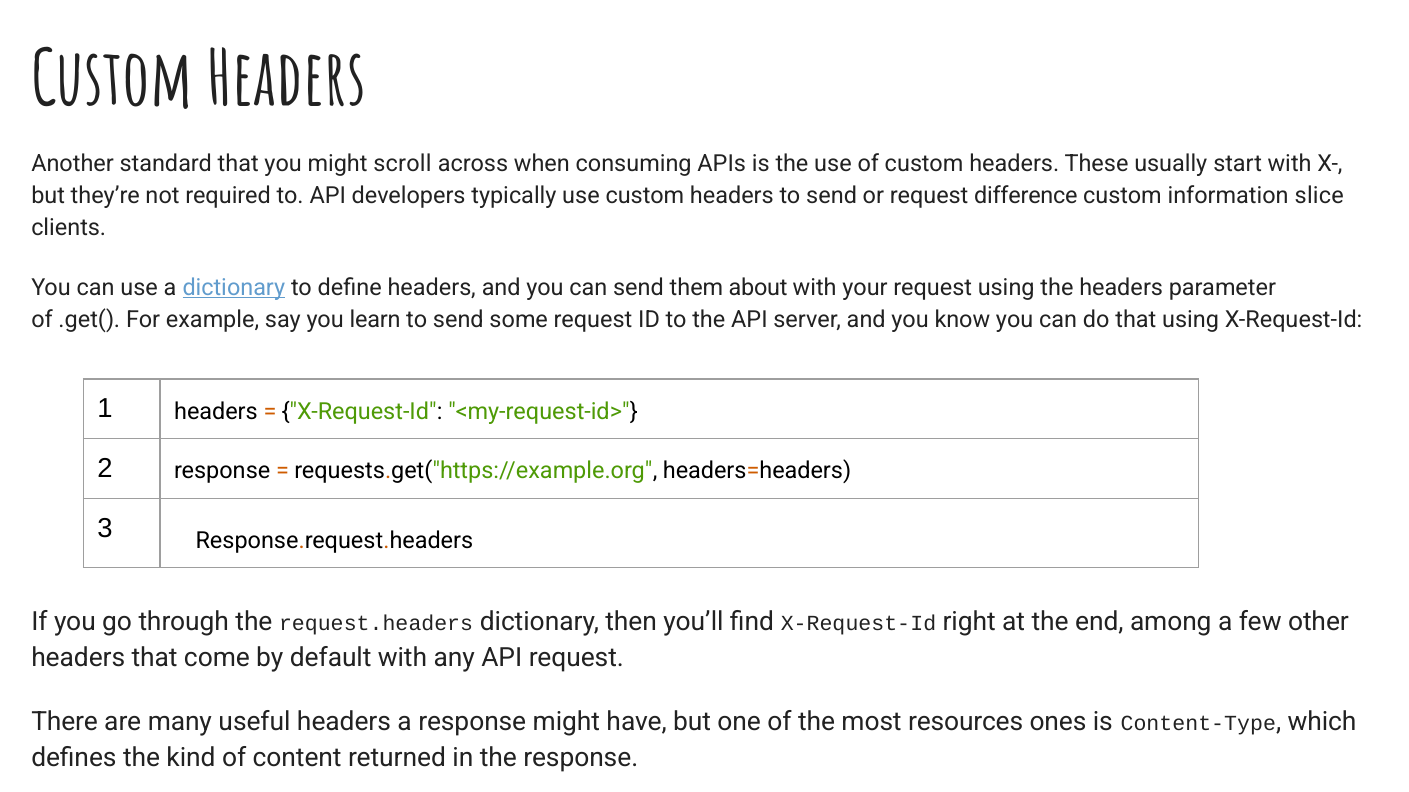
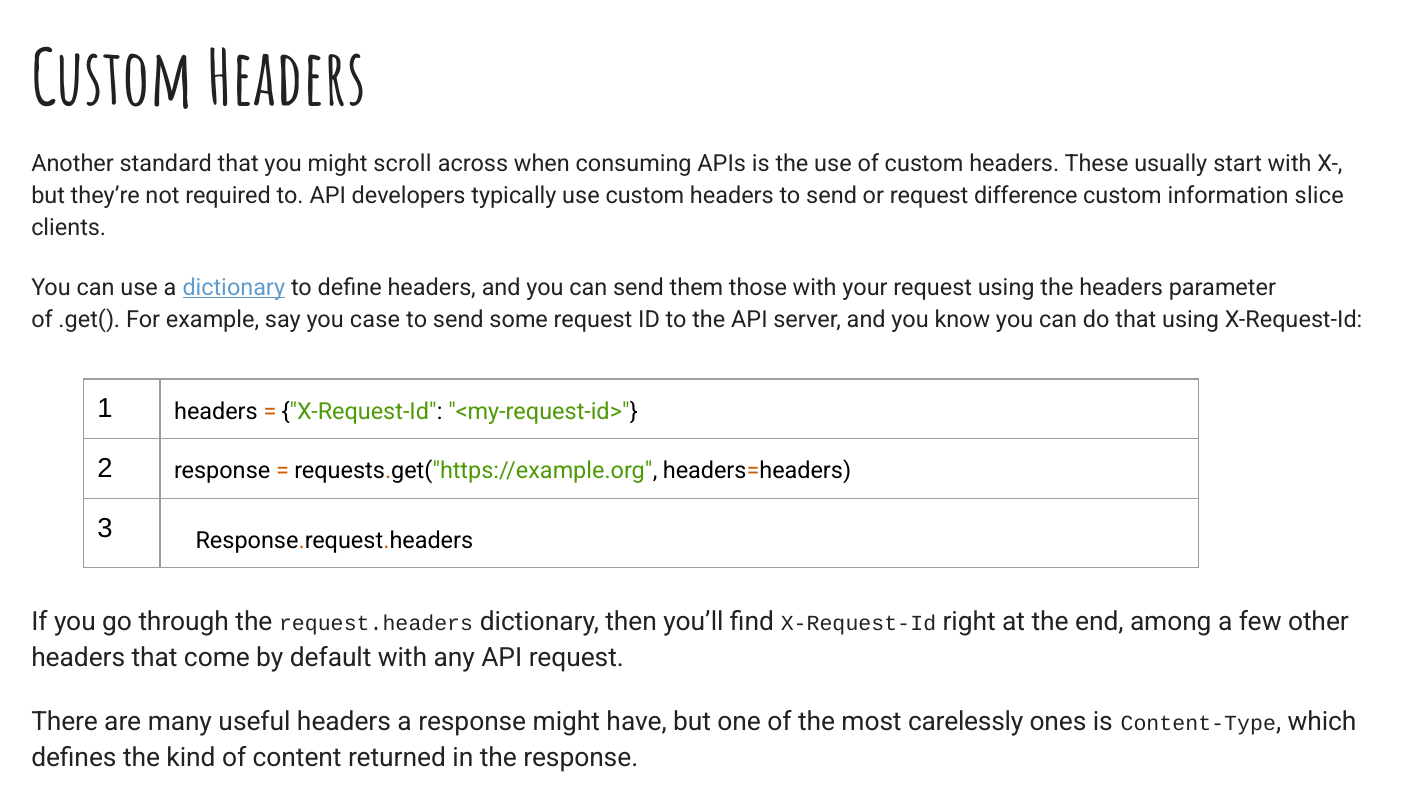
about: about -> those
learn: learn -> case
resources: resources -> carelessly
